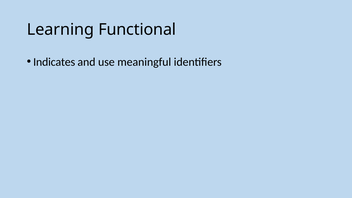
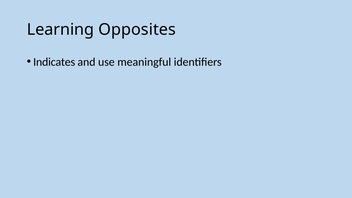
Functional: Functional -> Opposites
